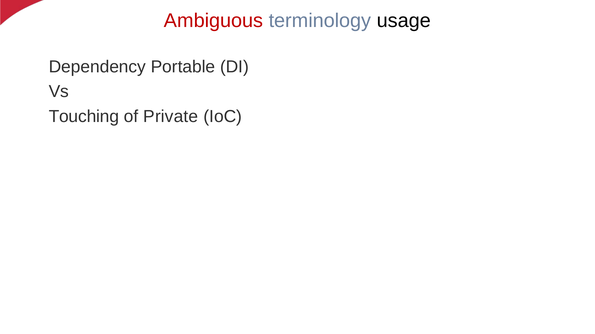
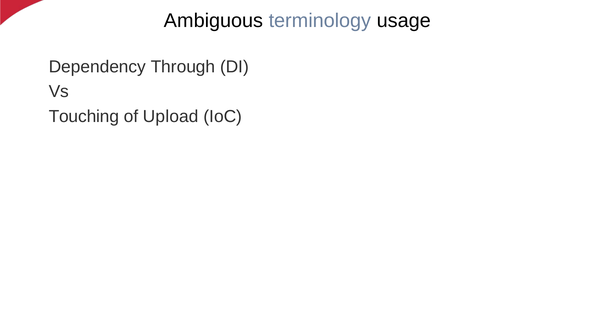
Ambiguous colour: red -> black
Portable: Portable -> Through
Private: Private -> Upload
